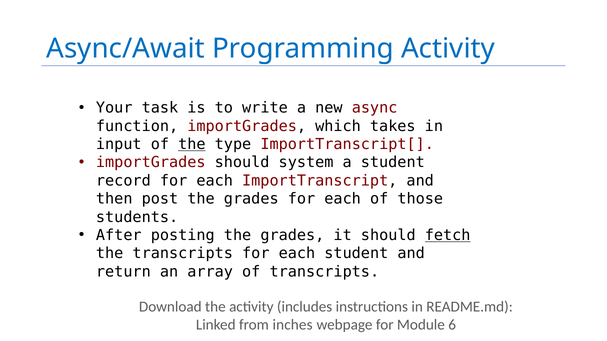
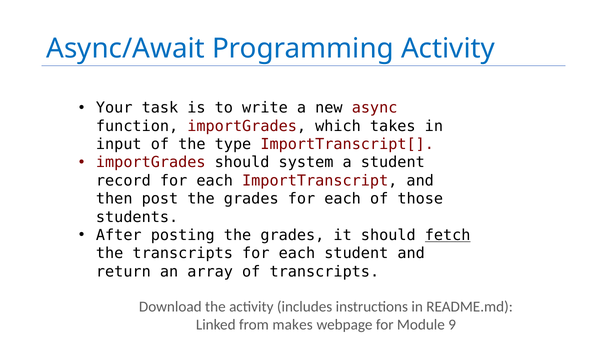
the at (192, 144) underline: present -> none
inches: inches -> makes
6: 6 -> 9
